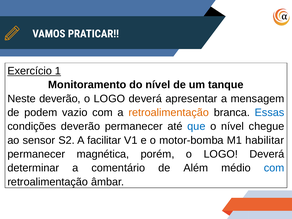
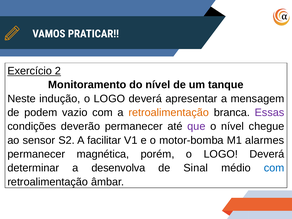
1: 1 -> 2
Neste deverão: deverão -> indução
Essas colour: blue -> purple
que colour: blue -> purple
habilitar: habilitar -> alarmes
comentário: comentário -> desenvolva
Além: Além -> Sinal
